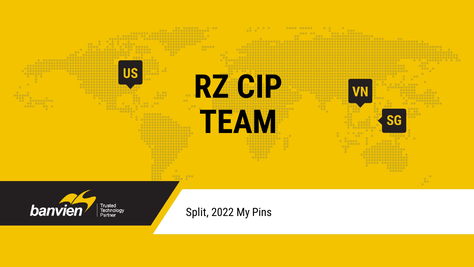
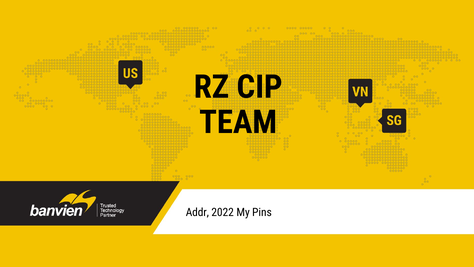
Split: Split -> Addr
